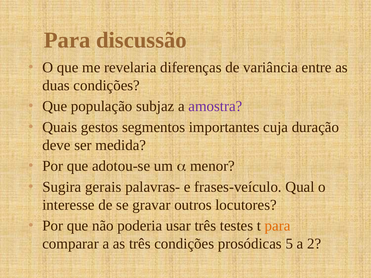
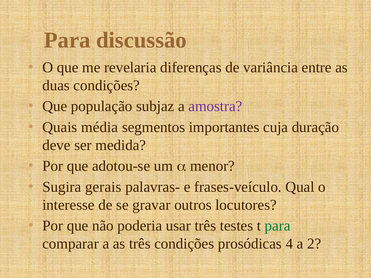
gestos: gestos -> média
para at (278, 226) colour: orange -> green
5: 5 -> 4
